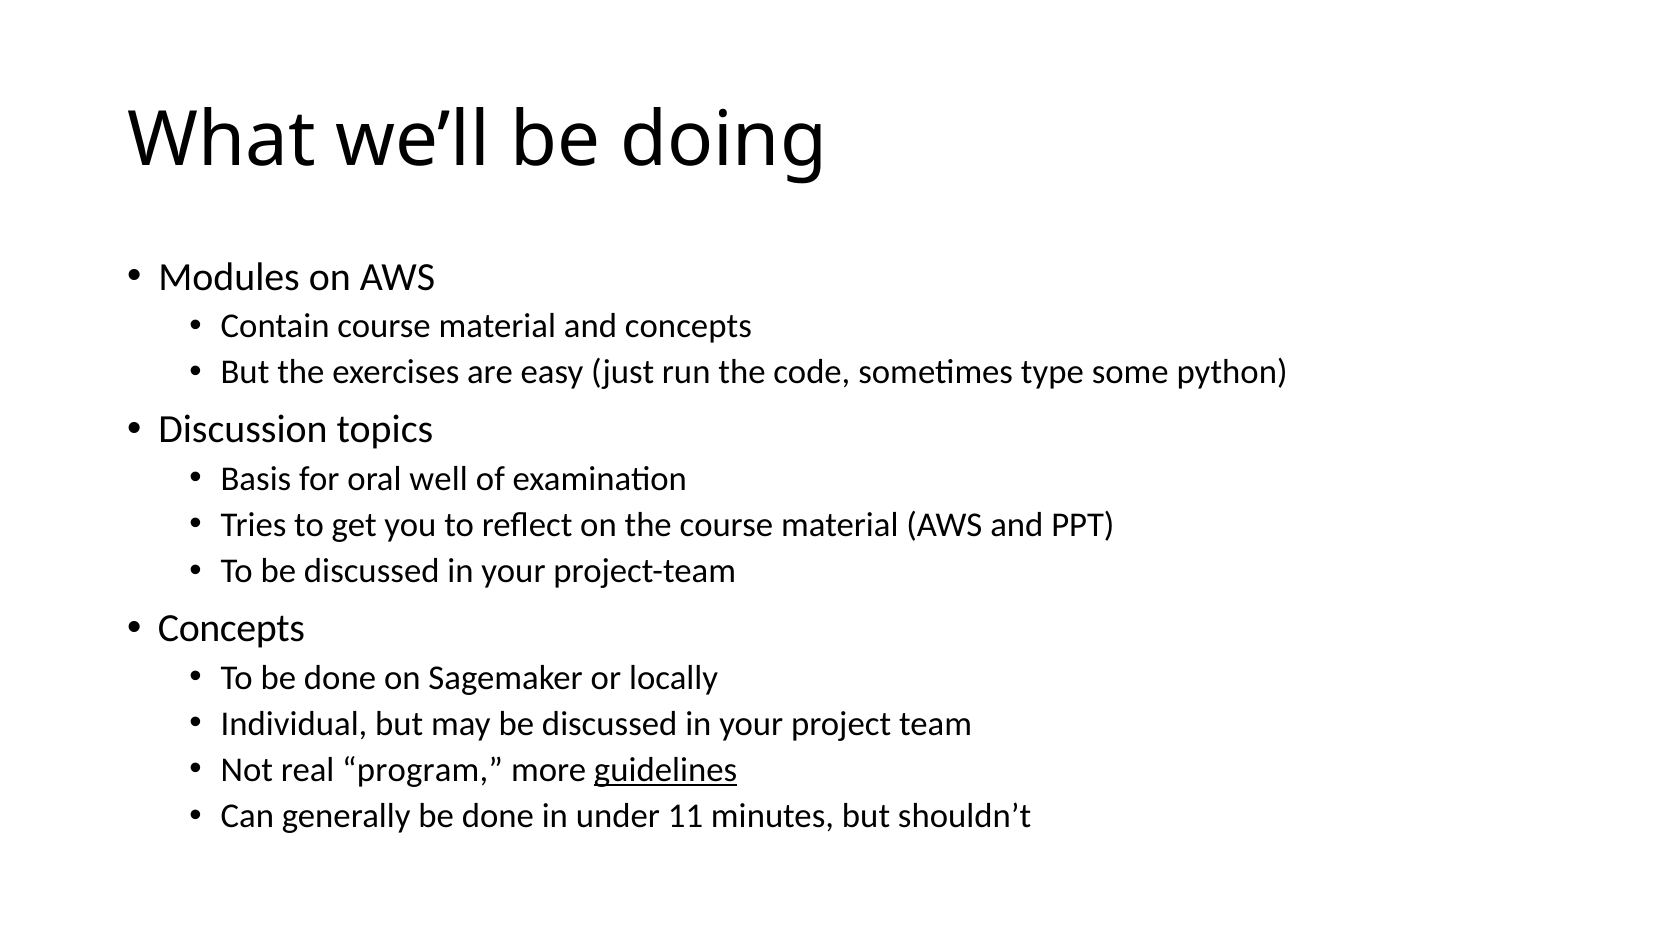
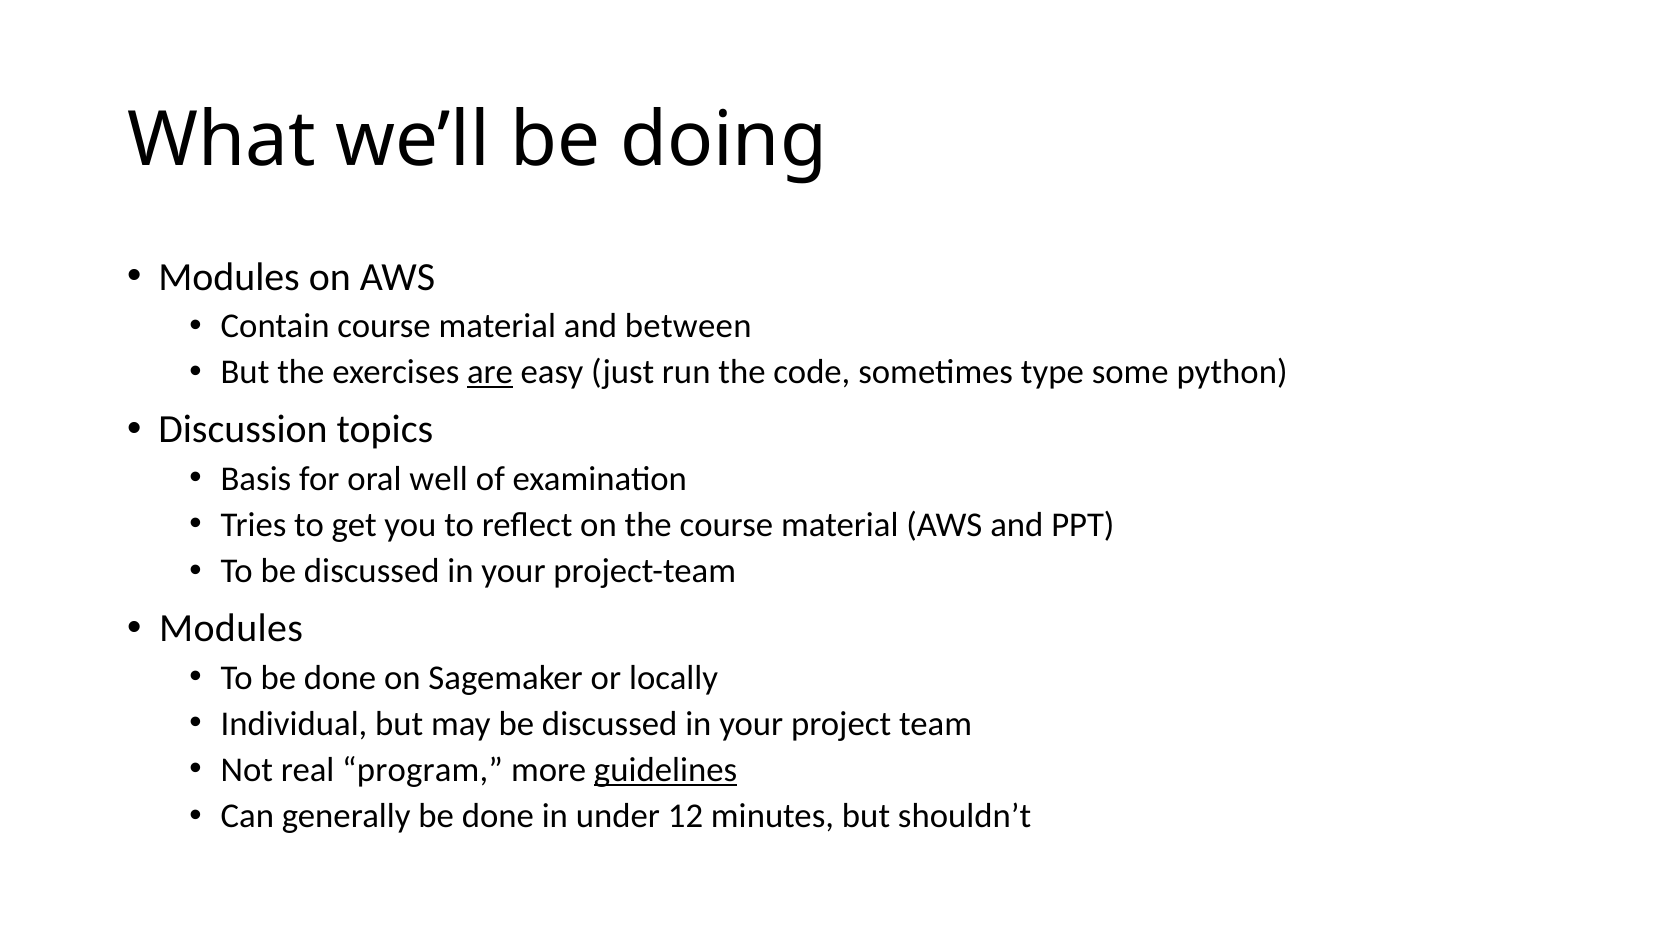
and concepts: concepts -> between
are underline: none -> present
Concepts at (231, 629): Concepts -> Modules
11: 11 -> 12
